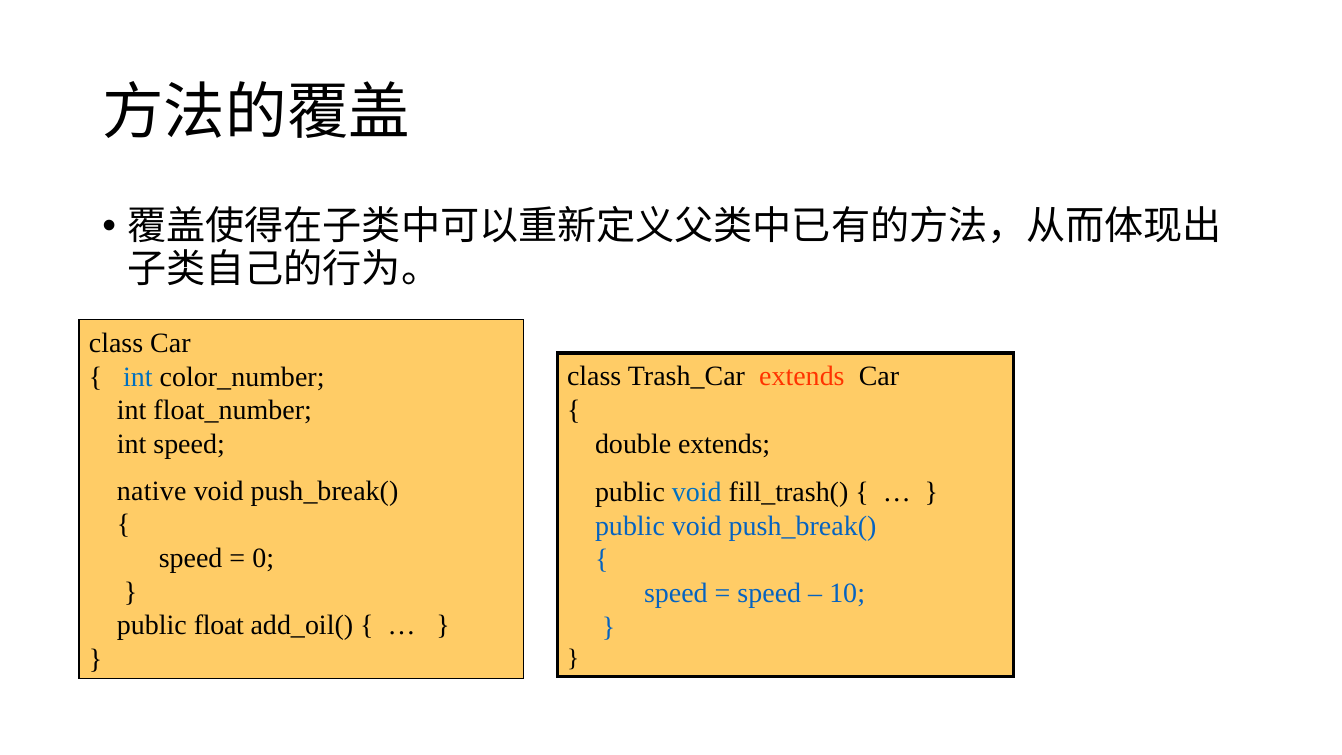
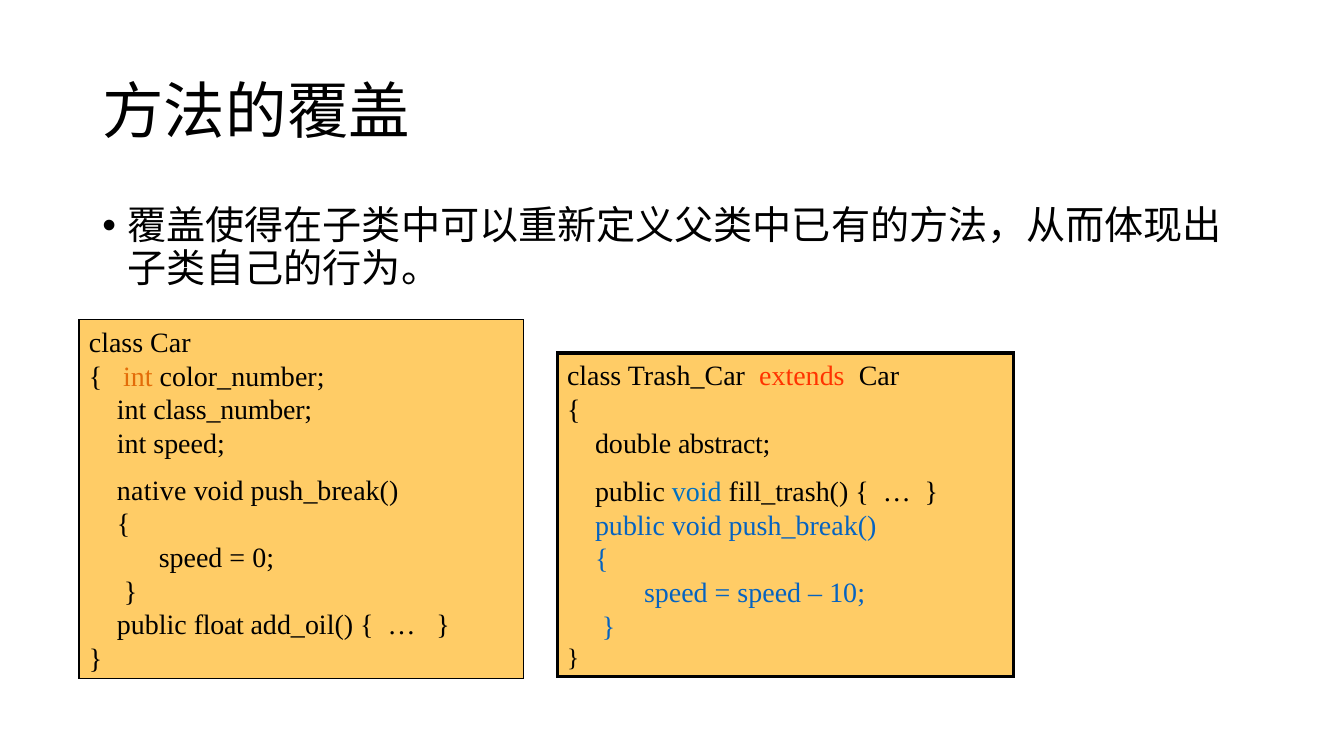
int at (138, 377) colour: blue -> orange
float_number: float_number -> class_number
double extends: extends -> abstract
